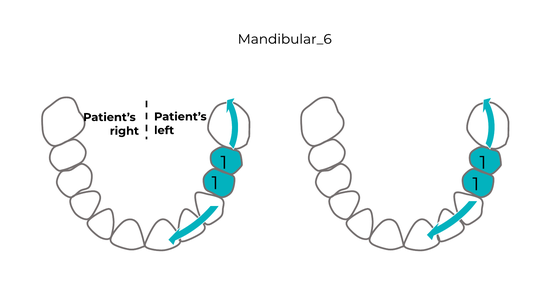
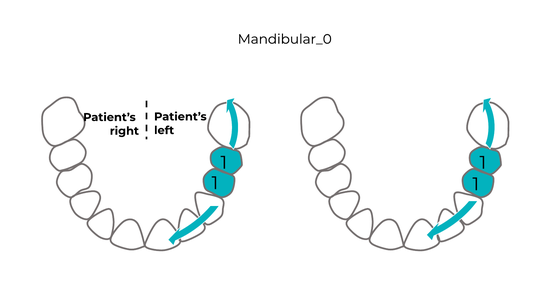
Mandibular_6: Mandibular_6 -> Mandibular_0
